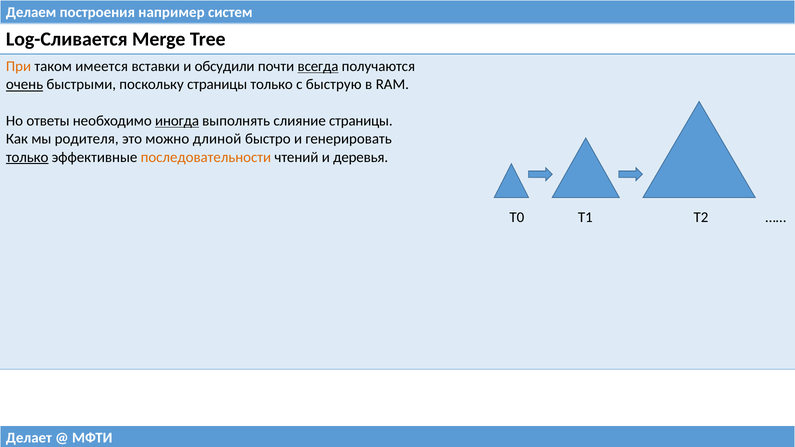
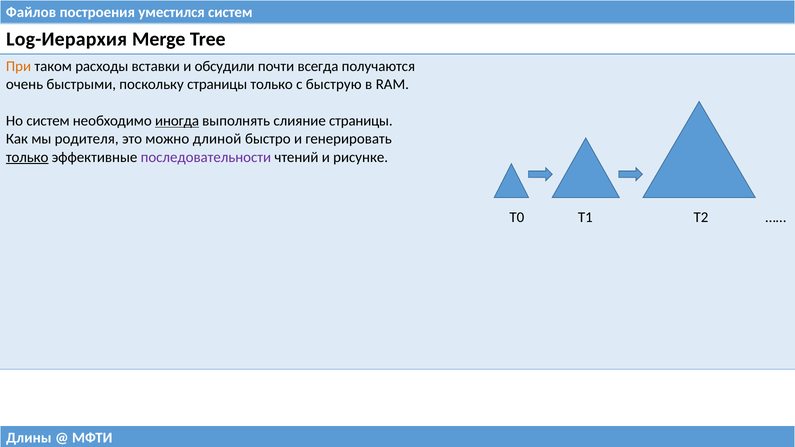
Делаем: Делаем -> Файлов
например: например -> уместился
Log-Сливается: Log-Сливается -> Log-Иерархия
имеется: имеется -> расходы
всегда underline: present -> none
очень underline: present -> none
Но ответы: ответы -> систем
последовательности colour: orange -> purple
деревья: деревья -> рисунке
Делает: Делает -> Длины
